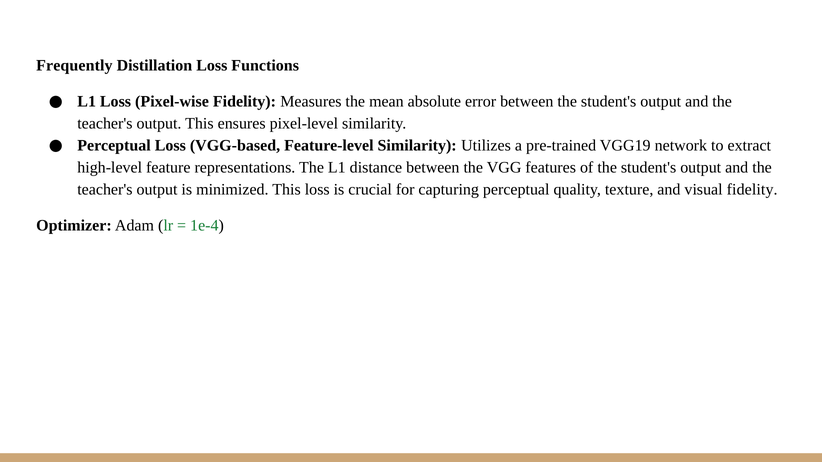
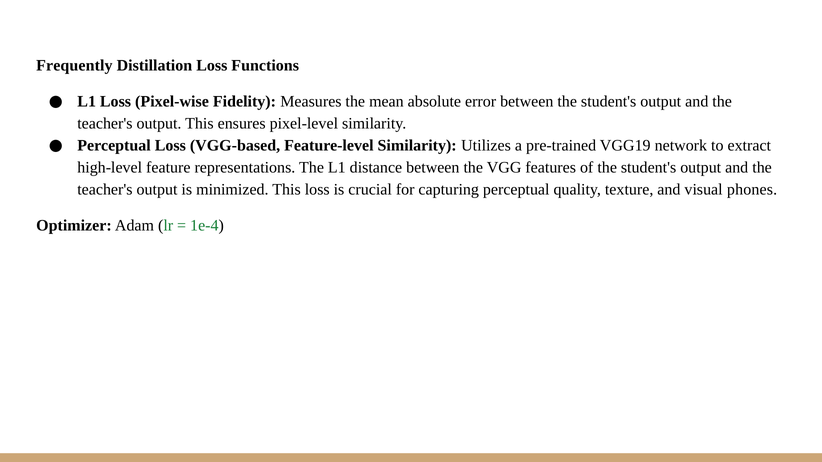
visual fidelity: fidelity -> phones
